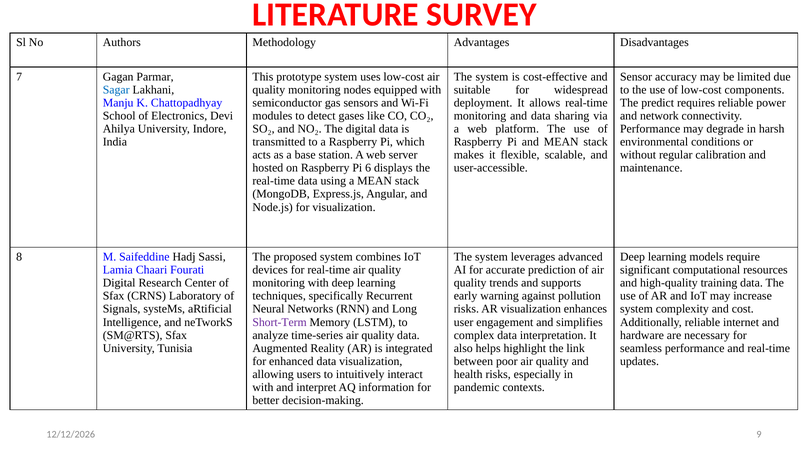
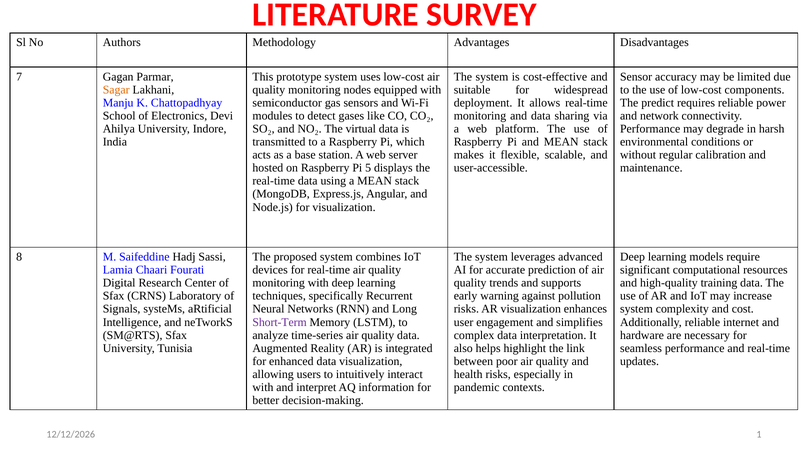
Sagar colour: blue -> orange
The digital: digital -> virtual
6: 6 -> 5
9: 9 -> 1
